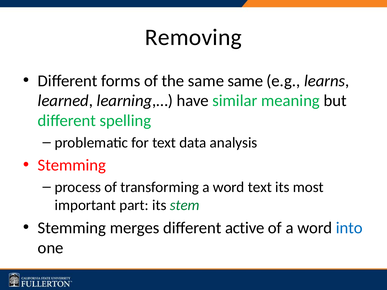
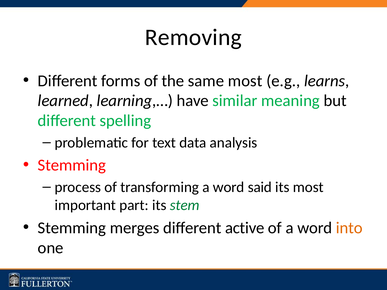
same same: same -> most
word text: text -> said
into colour: blue -> orange
